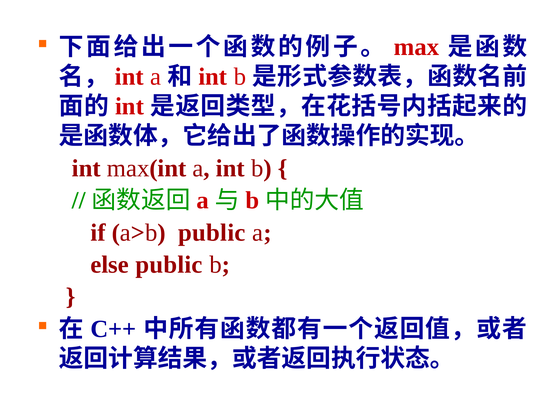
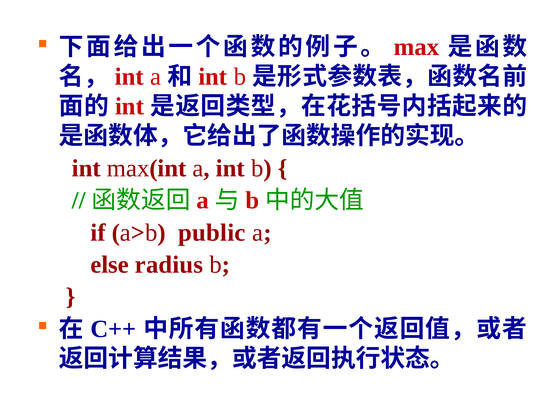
else public: public -> radius
